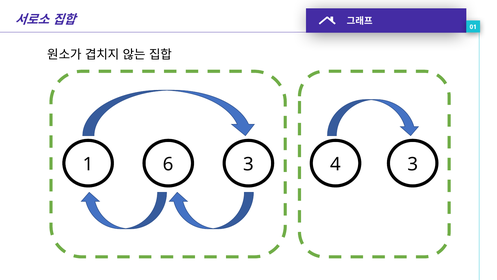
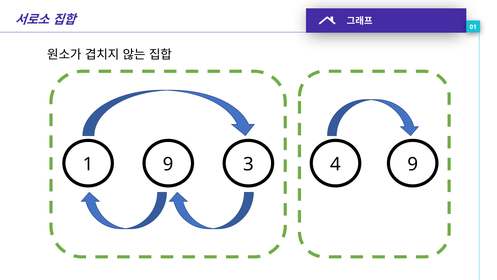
1 6: 6 -> 9
4 3: 3 -> 9
